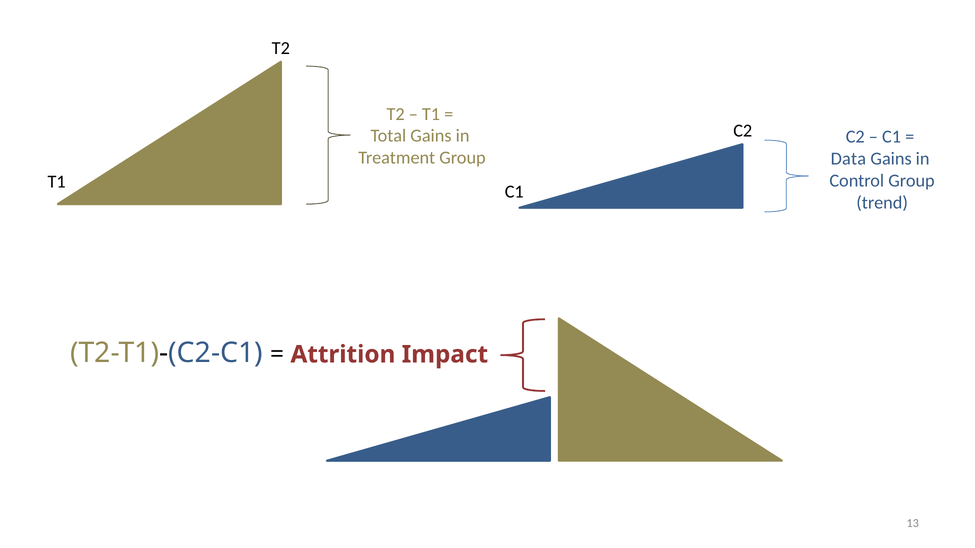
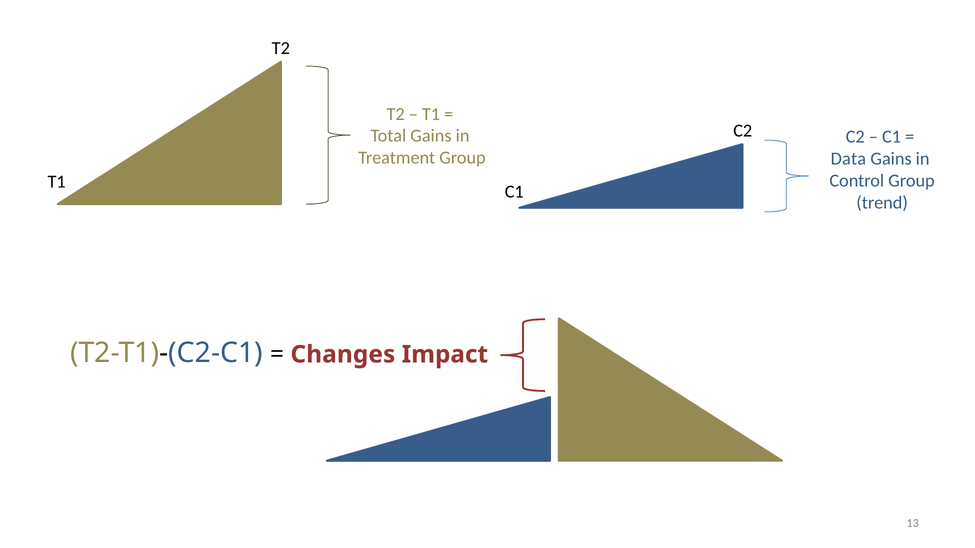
Attrition: Attrition -> Changes
